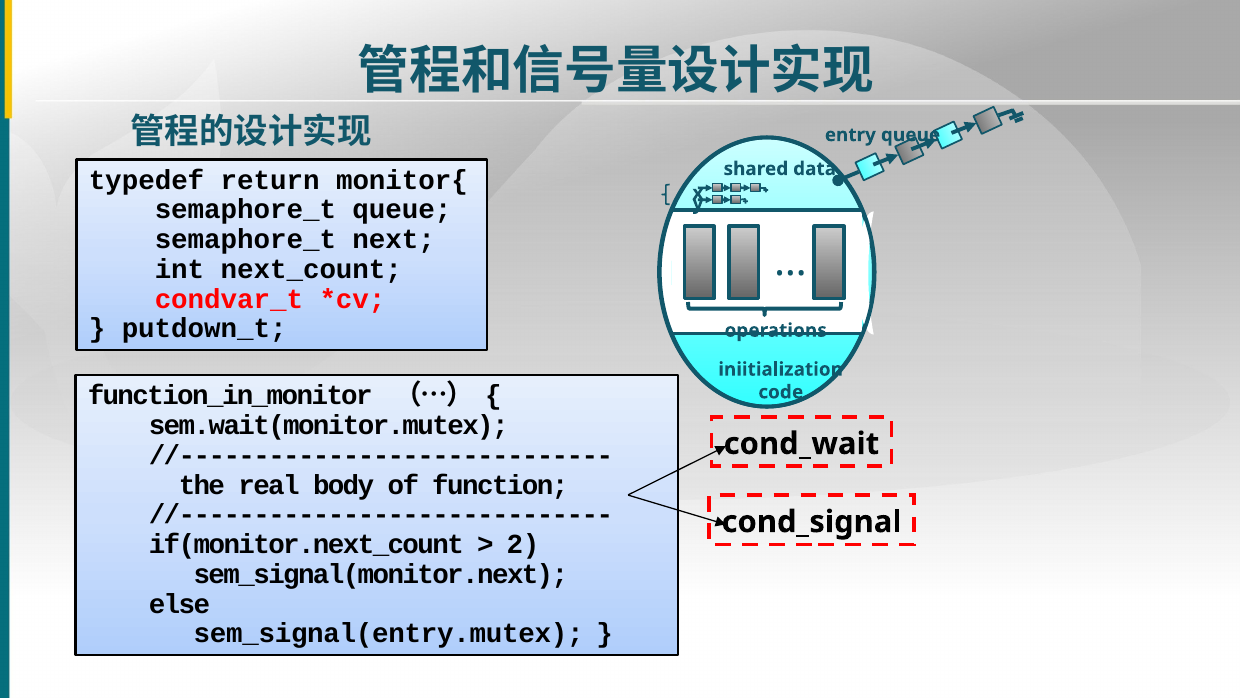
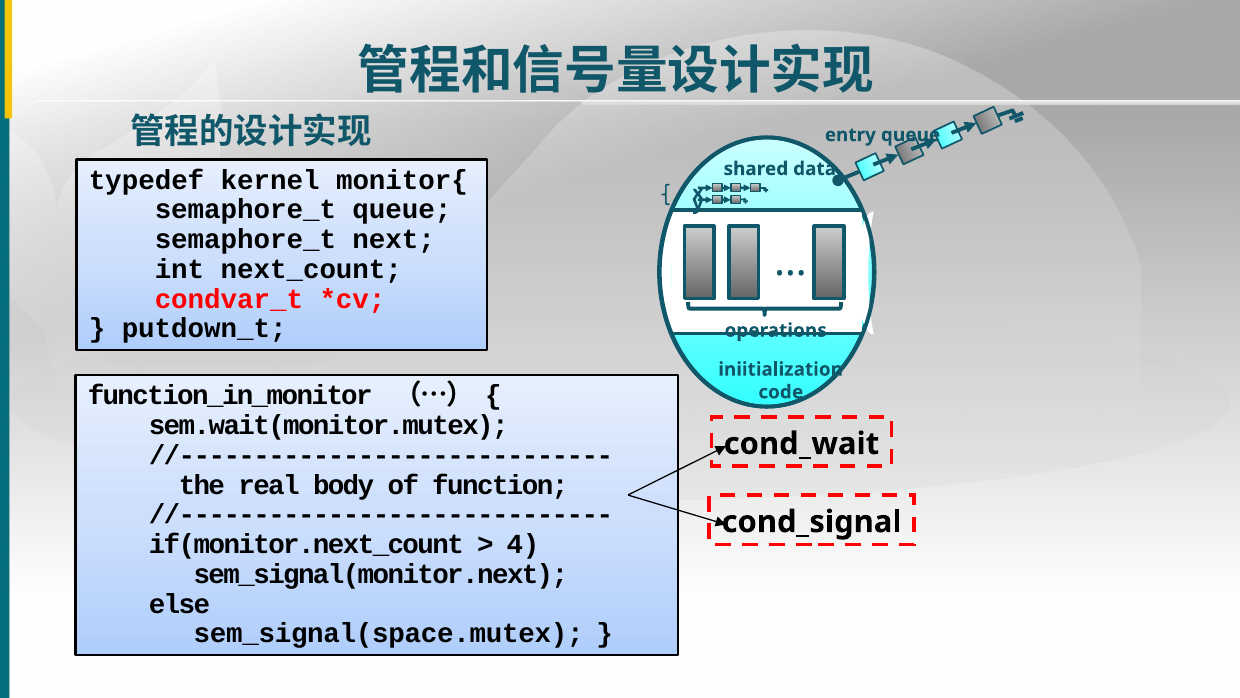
return: return -> kernel
2: 2 -> 4
sem_signal(entry.mutex: sem_signal(entry.mutex -> sem_signal(space.mutex
